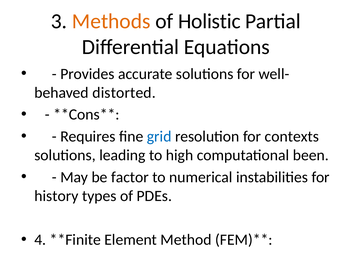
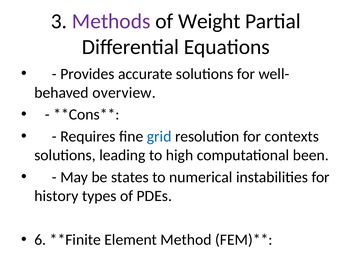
Methods colour: orange -> purple
Holistic: Holistic -> Weight
distorted: distorted -> overview
factor: factor -> states
4: 4 -> 6
